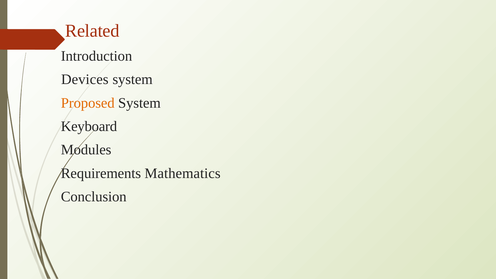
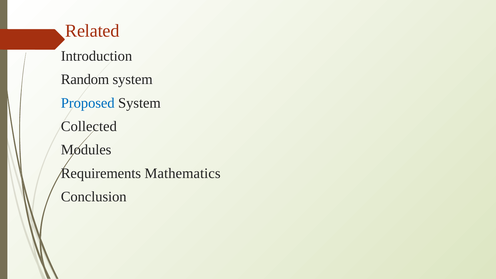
Devices: Devices -> Random
Proposed colour: orange -> blue
Keyboard: Keyboard -> Collected
